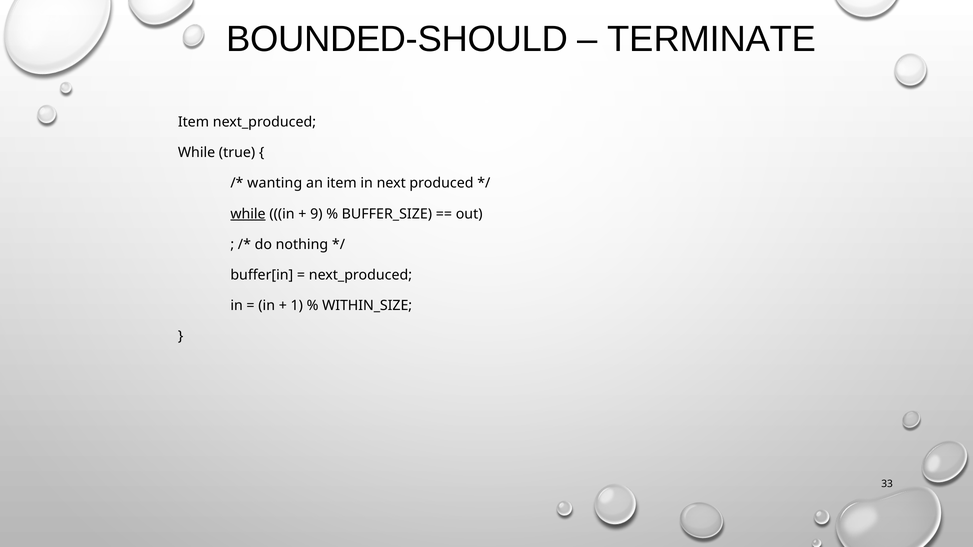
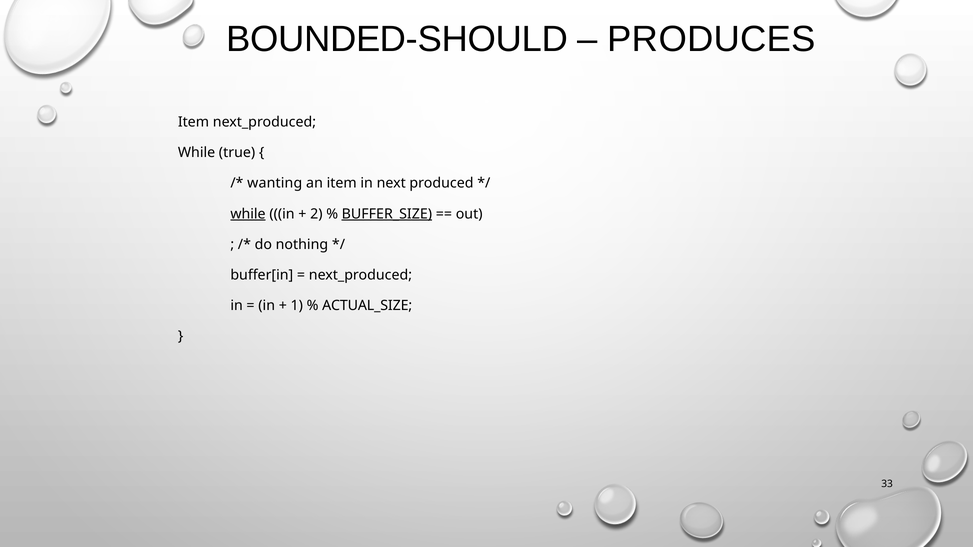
TERMINATE: TERMINATE -> PRODUCES
9: 9 -> 2
BUFFER_SIZE underline: none -> present
WITHIN_SIZE: WITHIN_SIZE -> ACTUAL_SIZE
